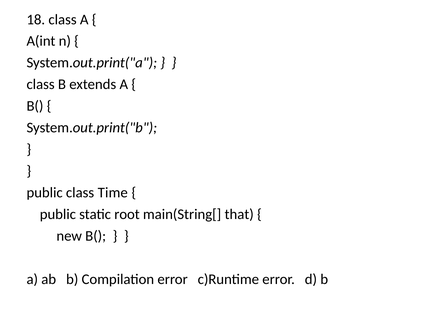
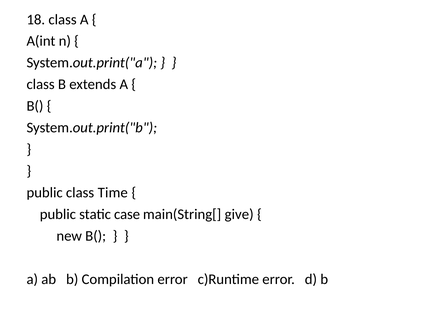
root: root -> case
that: that -> give
